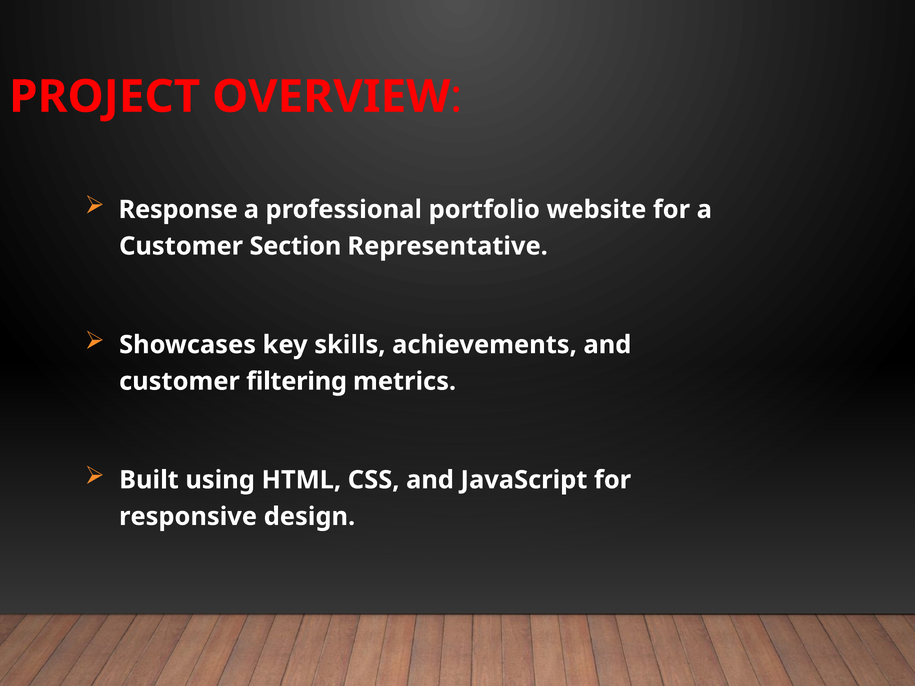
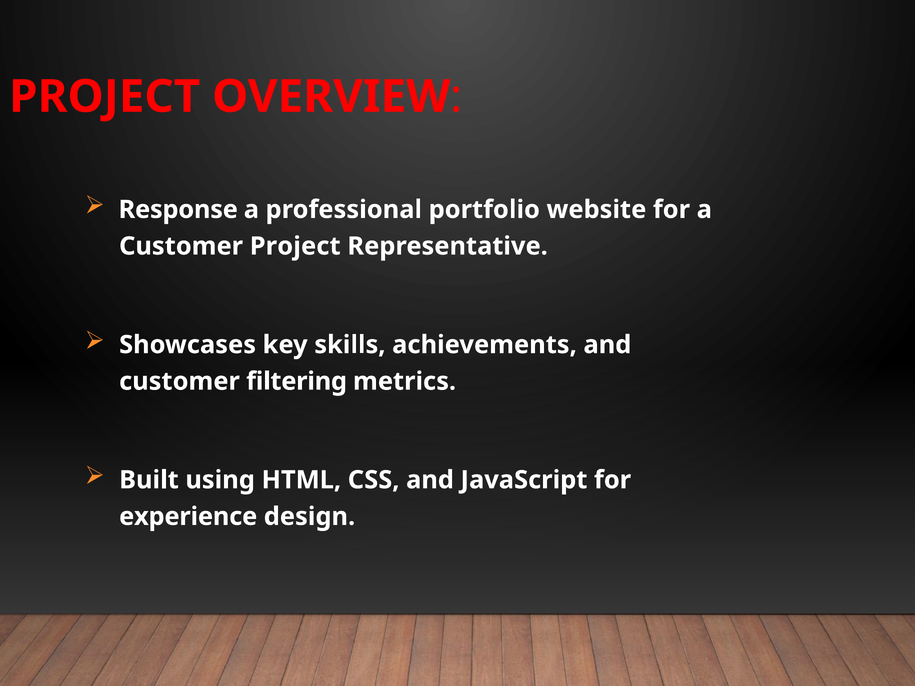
Customer Section: Section -> Project
responsive: responsive -> experience
